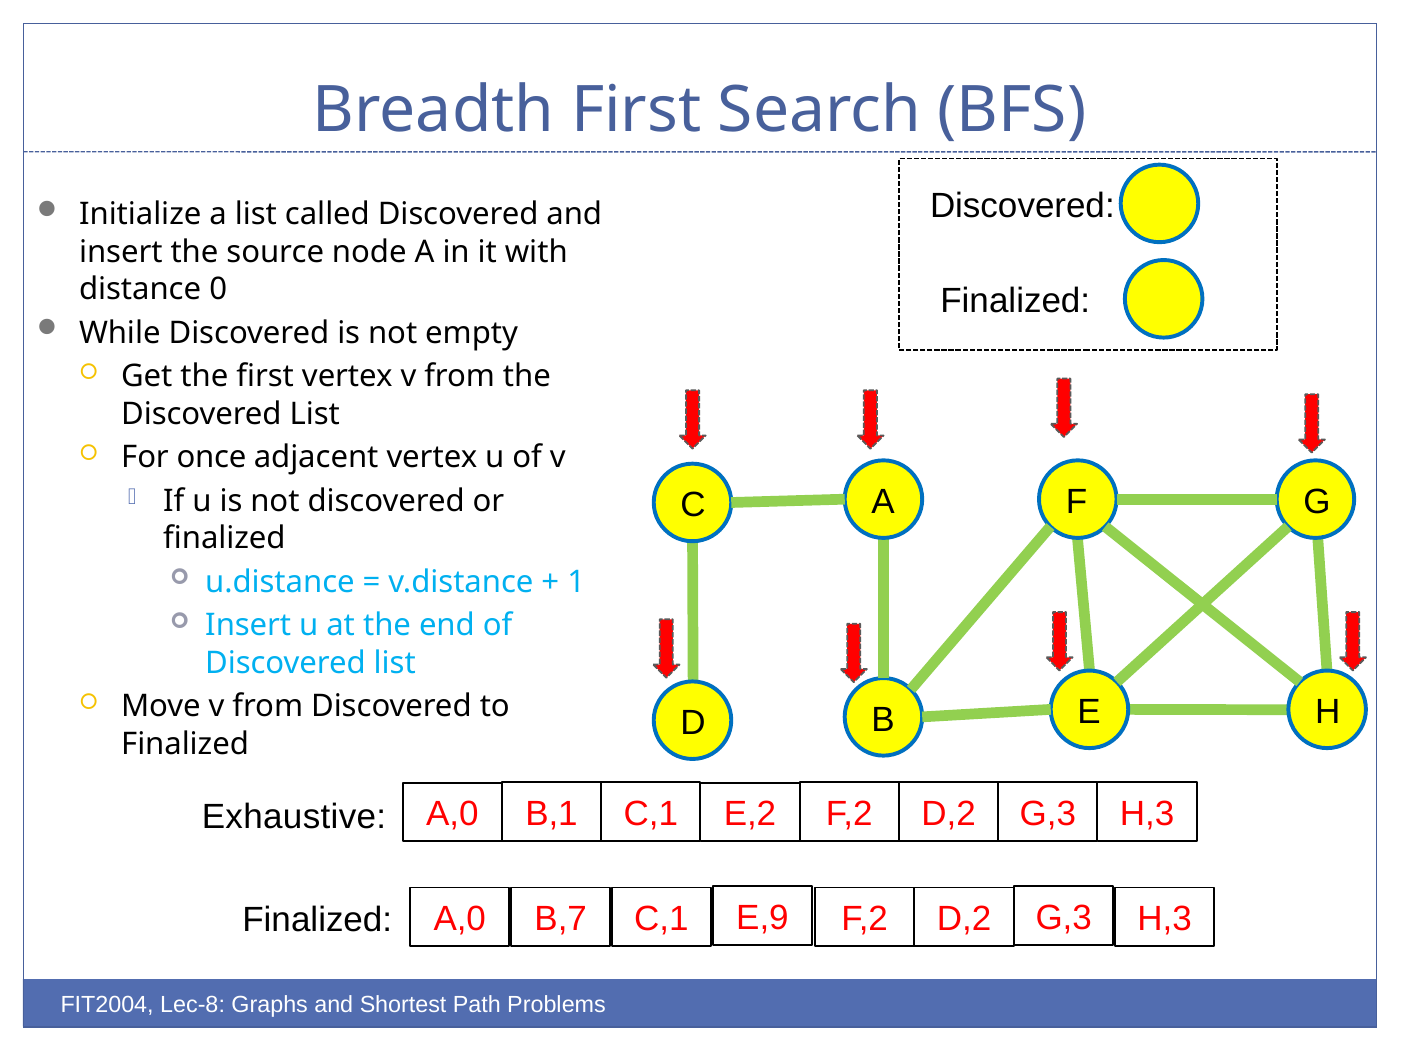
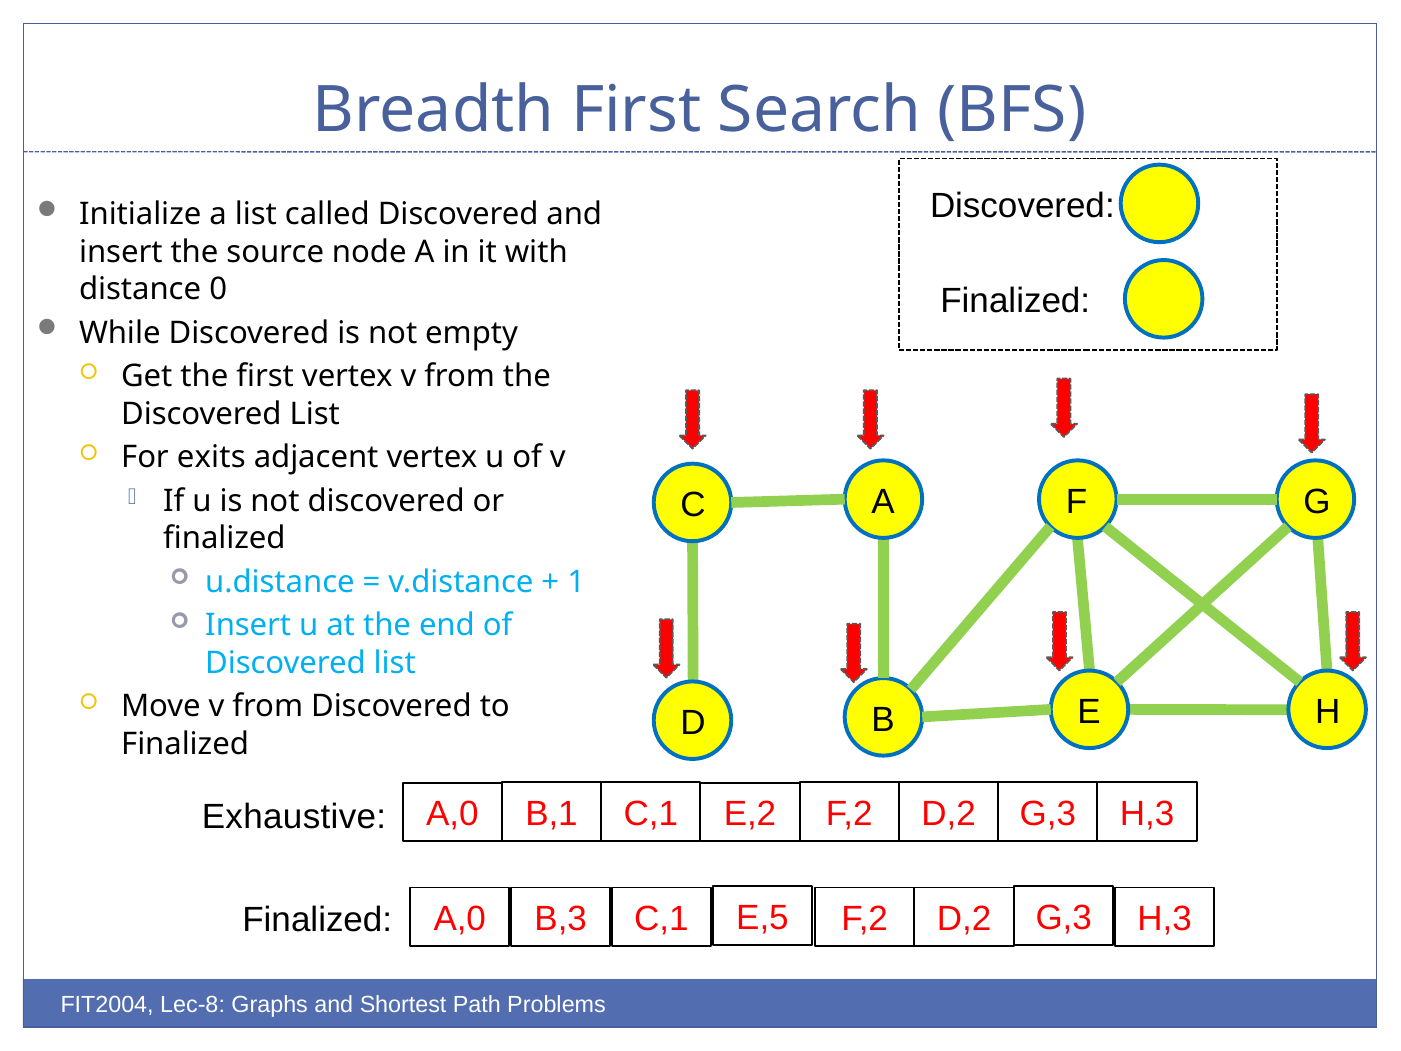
once: once -> exits
B,7: B,7 -> B,3
E,9: E,9 -> E,5
